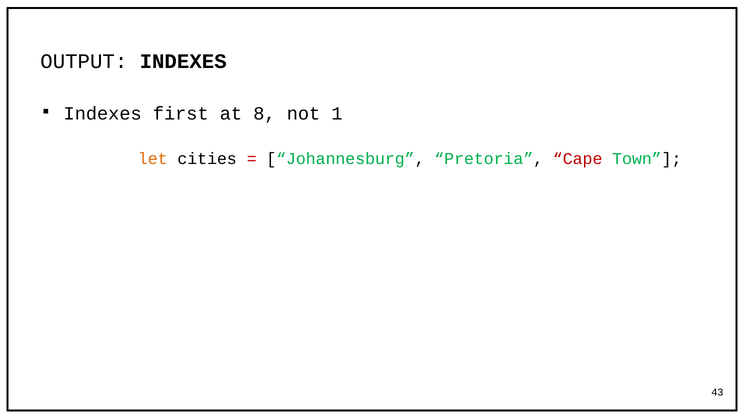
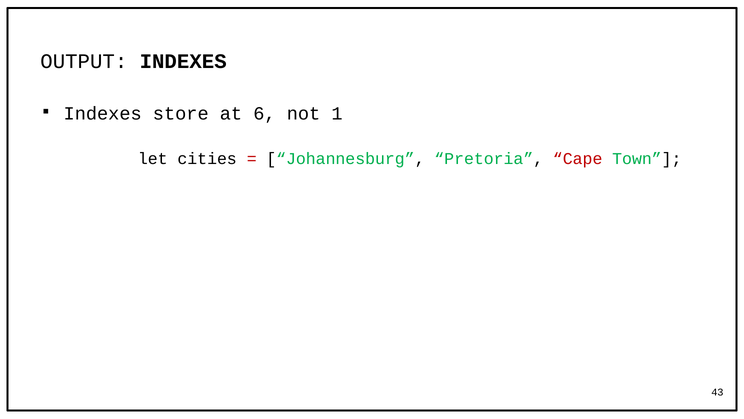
first: first -> store
8: 8 -> 6
let colour: orange -> black
